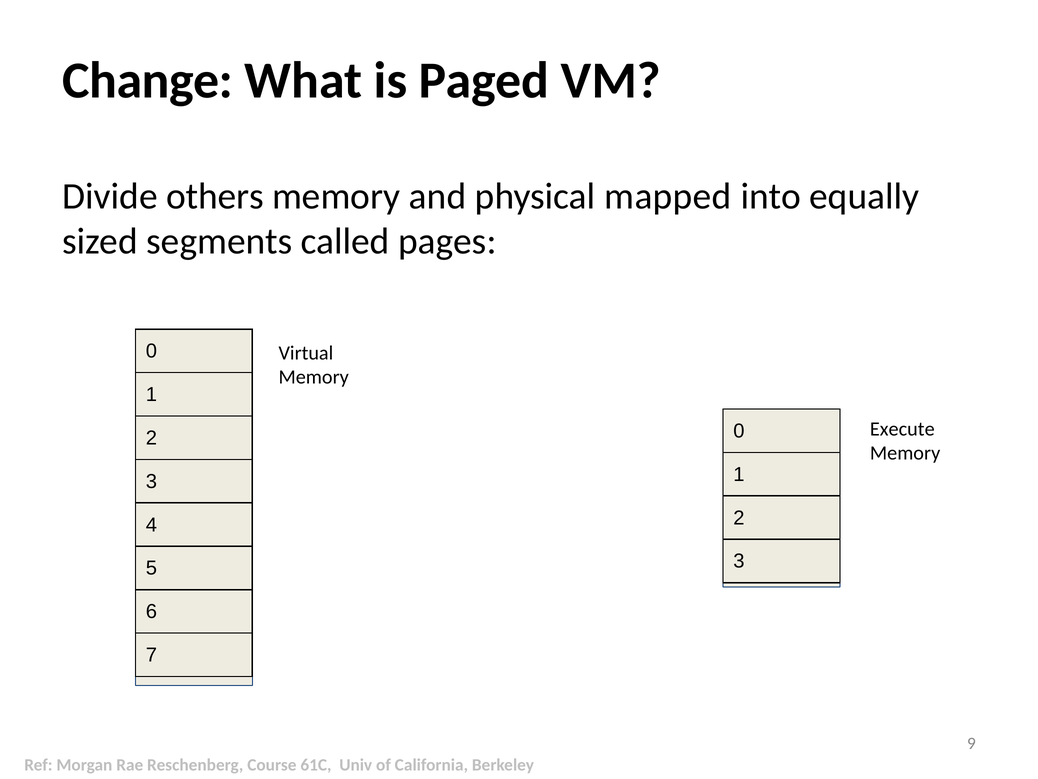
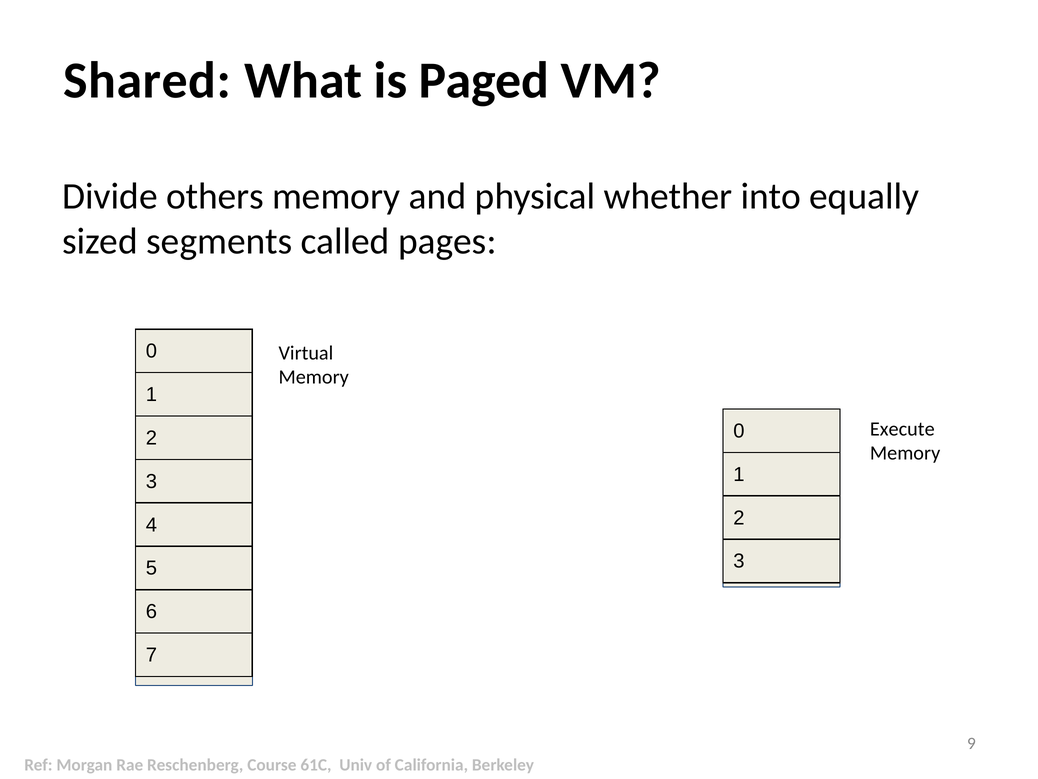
Change: Change -> Shared
mapped: mapped -> whether
